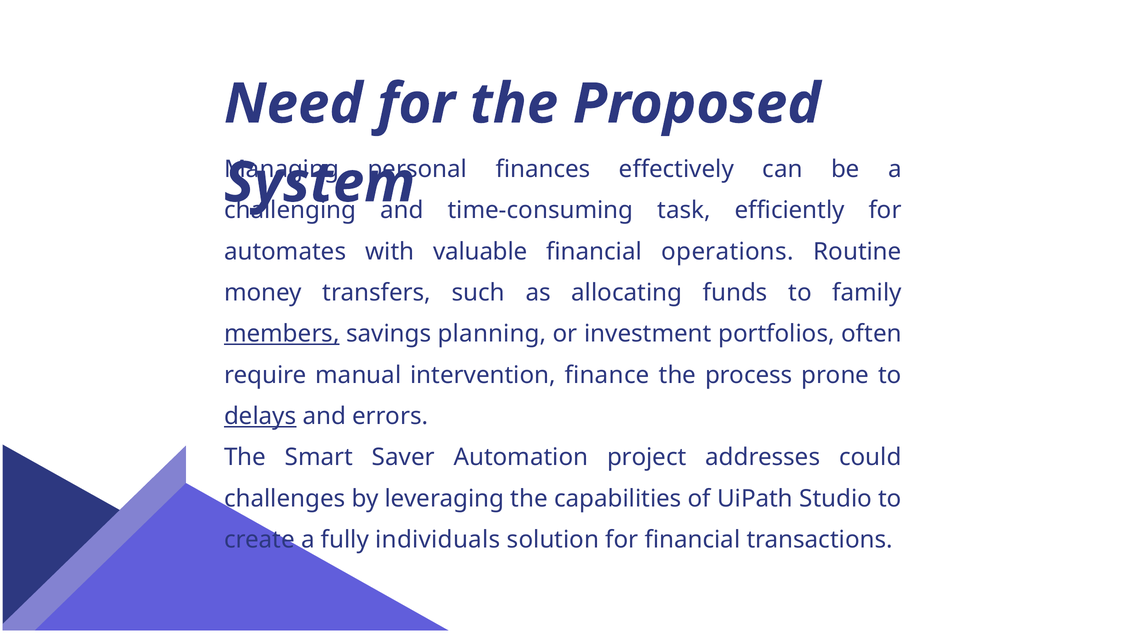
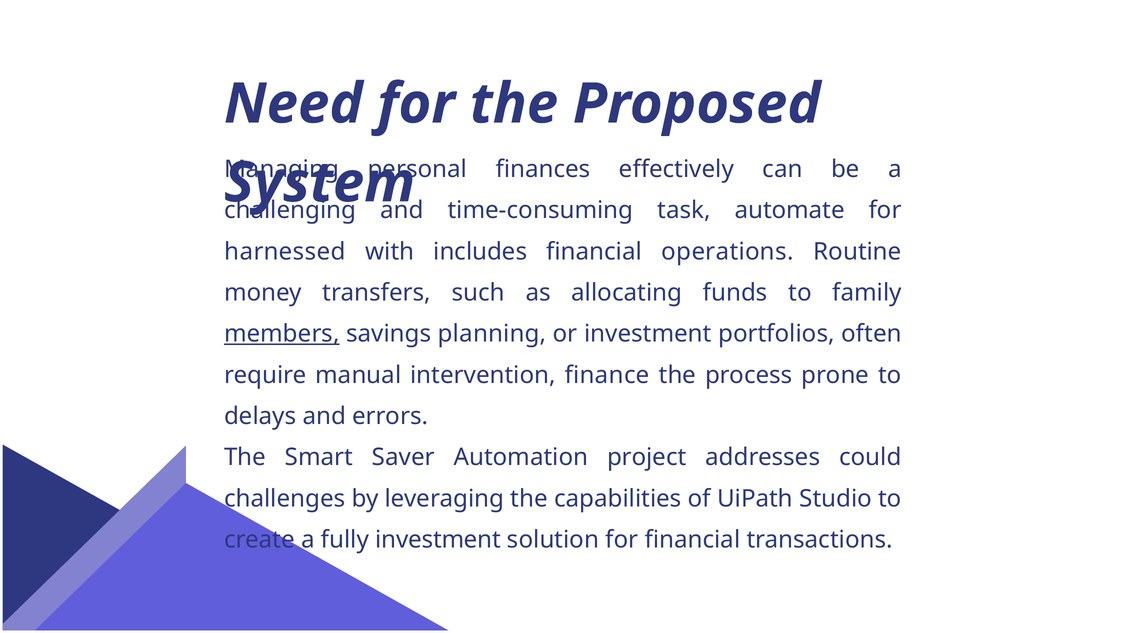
efficiently: efficiently -> automate
automates: automates -> harnessed
valuable: valuable -> includes
delays underline: present -> none
fully individuals: individuals -> investment
